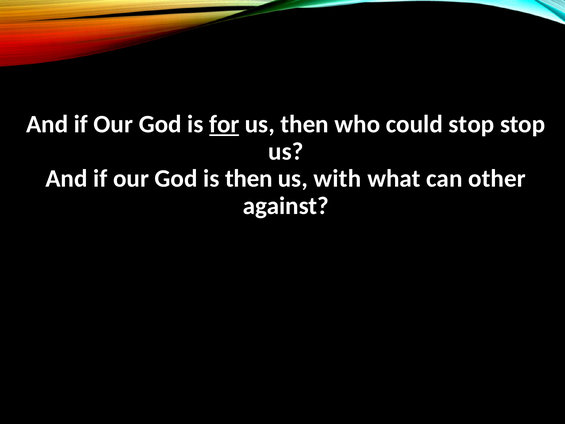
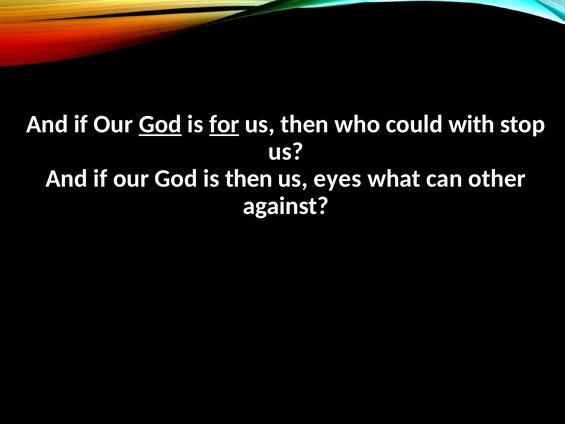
God at (160, 124) underline: none -> present
could stop: stop -> with
with: with -> eyes
